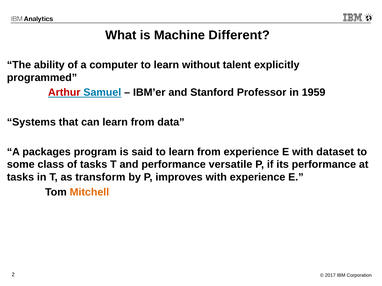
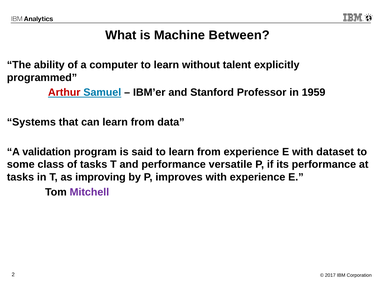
Different: Different -> Between
packages: packages -> validation
transform: transform -> improving
Mitchell colour: orange -> purple
